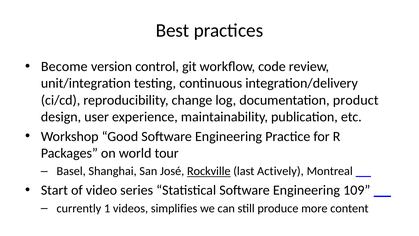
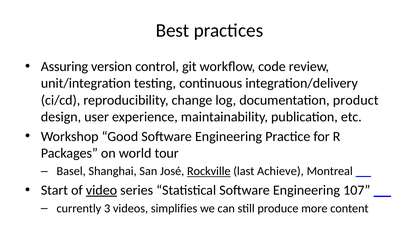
Become: Become -> Assuring
Actively: Actively -> Achieve
video underline: none -> present
109: 109 -> 107
1: 1 -> 3
